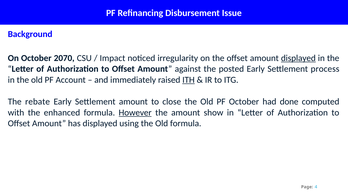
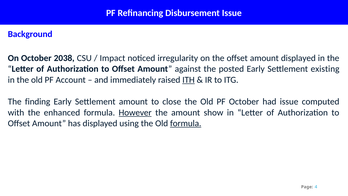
2070: 2070 -> 2038
displayed at (298, 58) underline: present -> none
process: process -> existing
rebate: rebate -> finding
had done: done -> issue
formula at (186, 123) underline: none -> present
